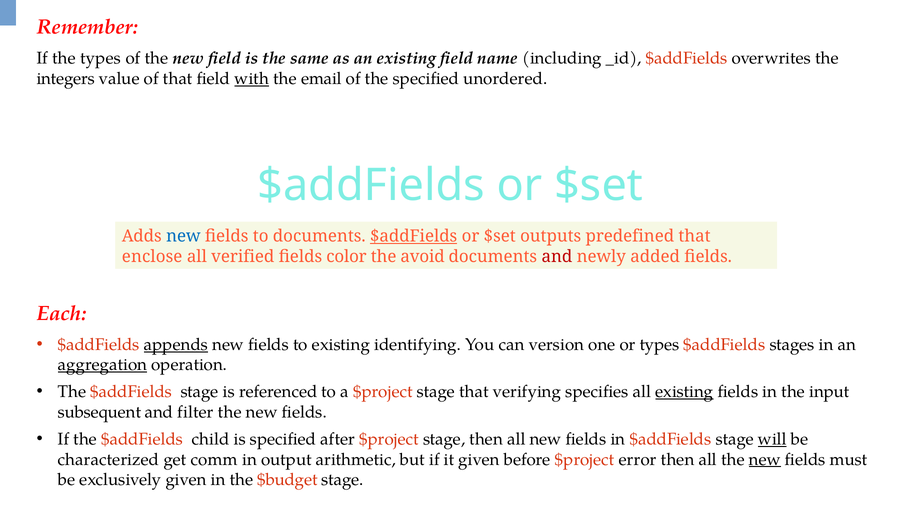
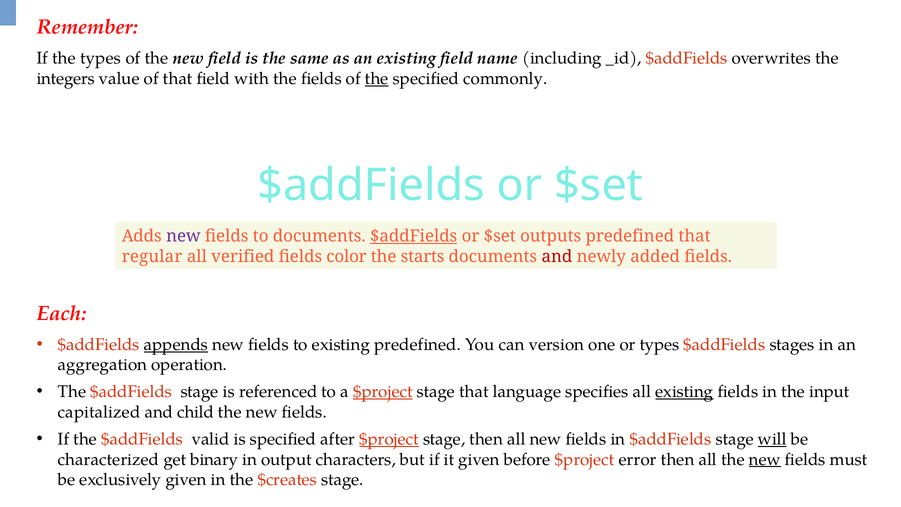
with underline: present -> none
the email: email -> fields
the at (377, 79) underline: none -> present
unordered: unordered -> commonly
new at (183, 236) colour: blue -> purple
enclose: enclose -> regular
avoid: avoid -> starts
existing identifying: identifying -> predefined
aggregation underline: present -> none
$project at (383, 392) underline: none -> present
verifying: verifying -> language
subsequent: subsequent -> capitalized
filter: filter -> child
child: child -> valid
$project at (389, 439) underline: none -> present
comm: comm -> binary
arithmetic: arithmetic -> characters
$budget: $budget -> $creates
